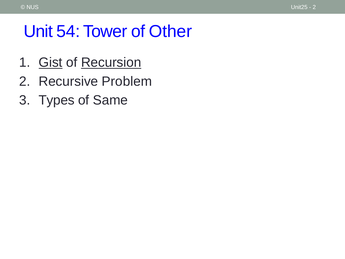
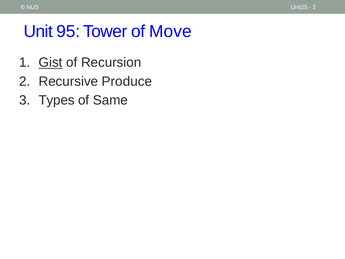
54: 54 -> 95
Other: Other -> Move
Recursion underline: present -> none
Problem: Problem -> Produce
